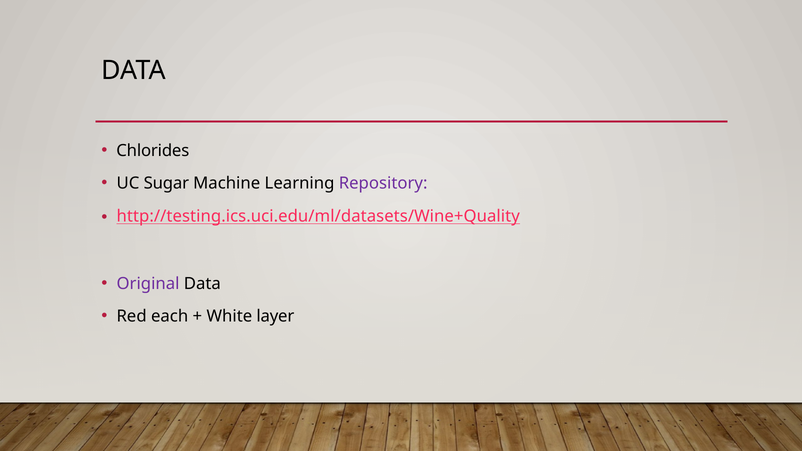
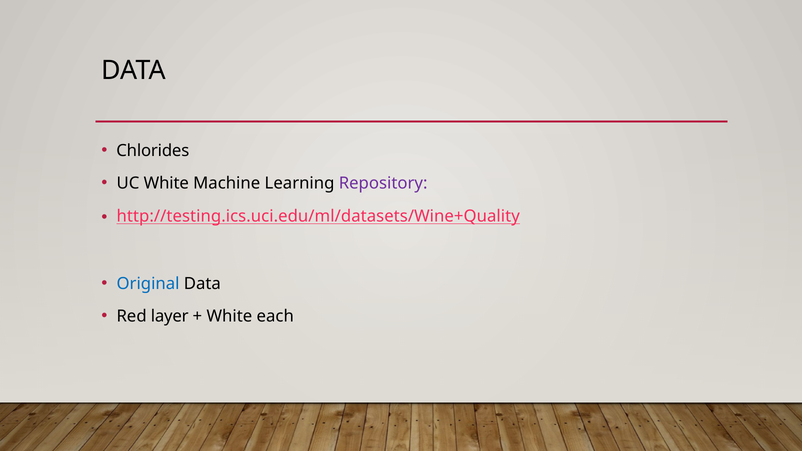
UC Sugar: Sugar -> White
Original colour: purple -> blue
each: each -> layer
layer: layer -> each
